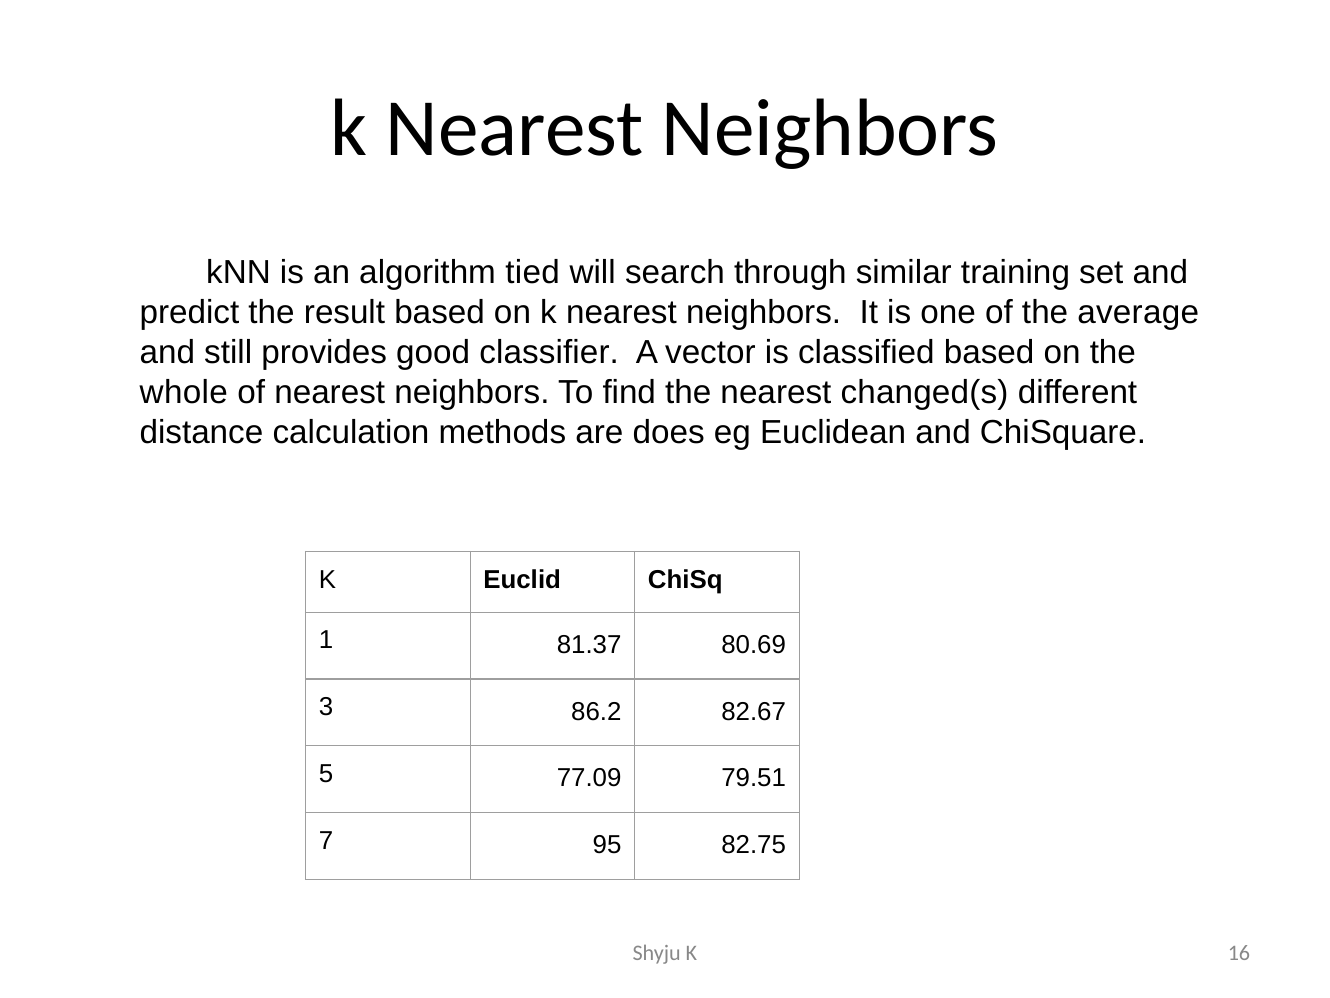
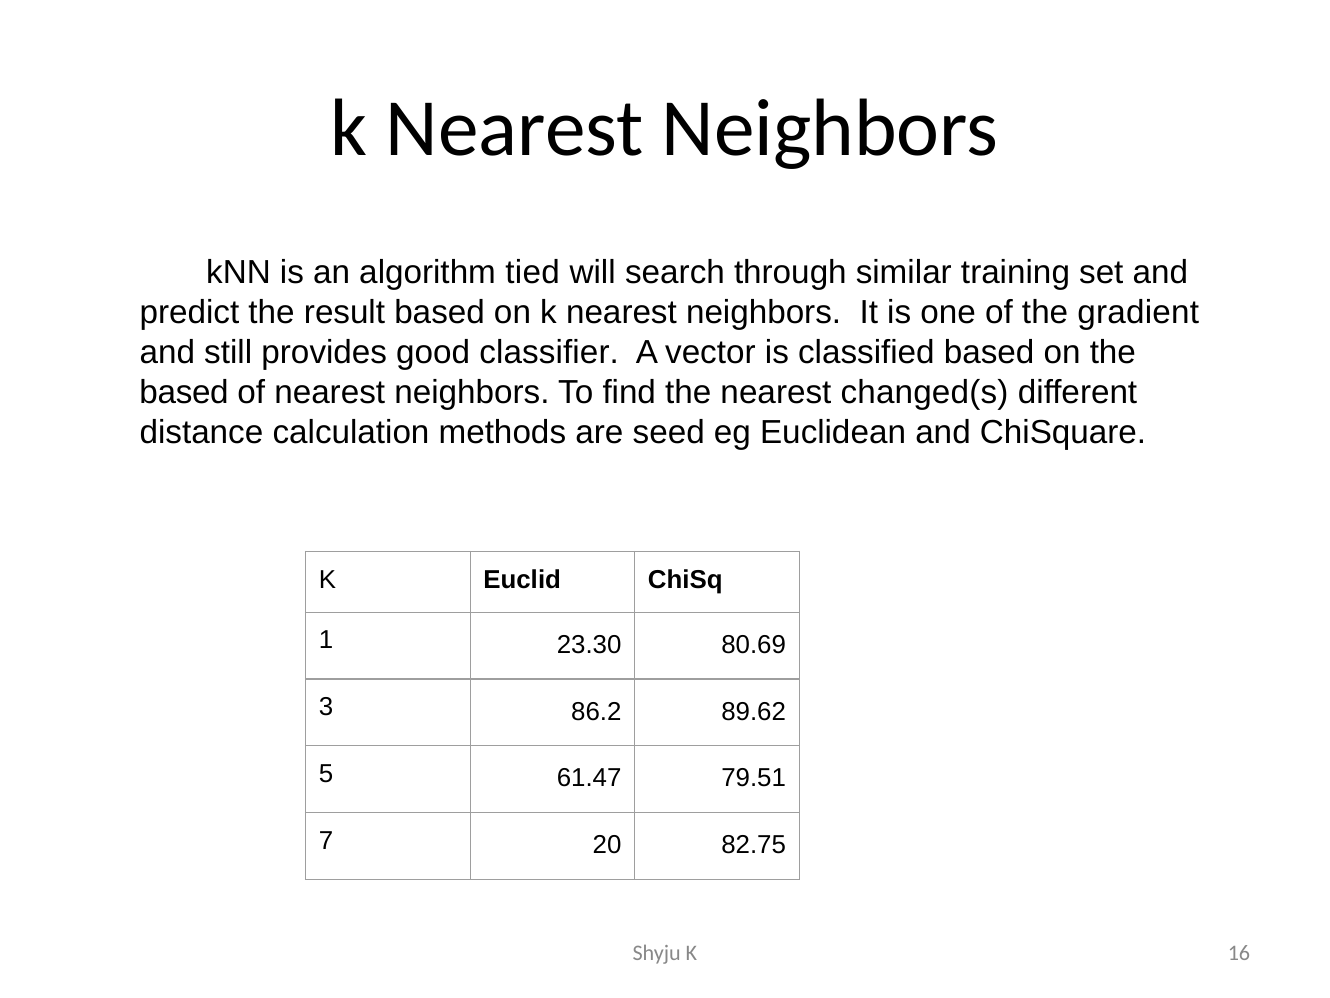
average: average -> gradient
whole at (184, 392): whole -> based
does: does -> seed
81.37: 81.37 -> 23.30
82.67: 82.67 -> 89.62
77.09: 77.09 -> 61.47
95: 95 -> 20
